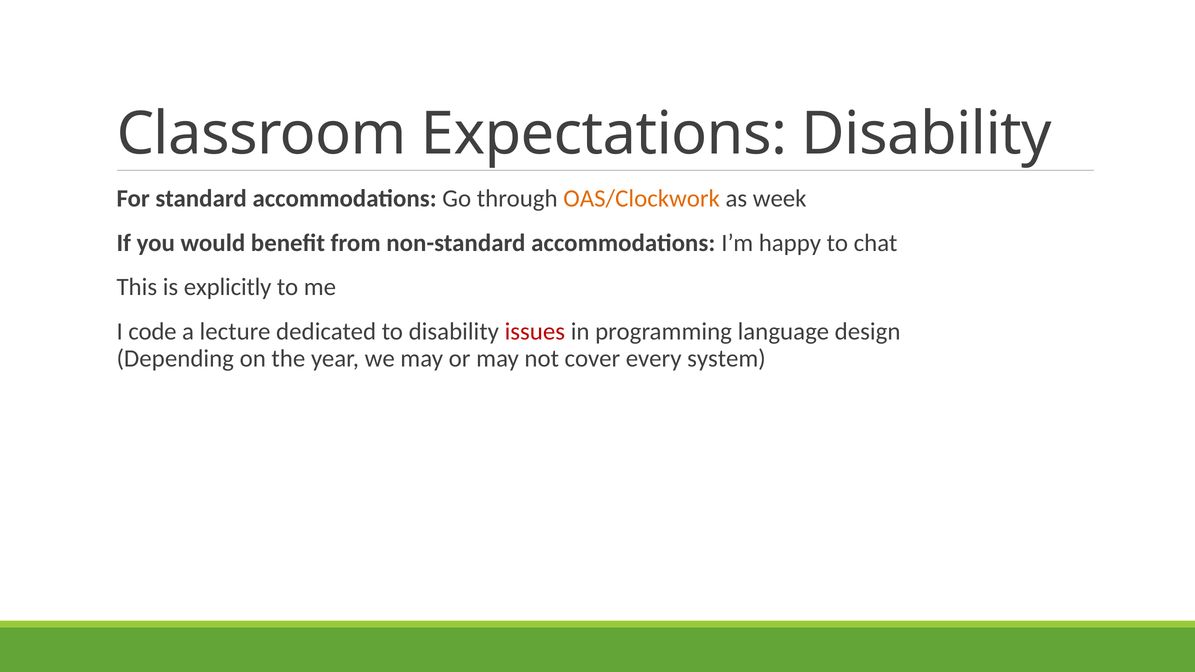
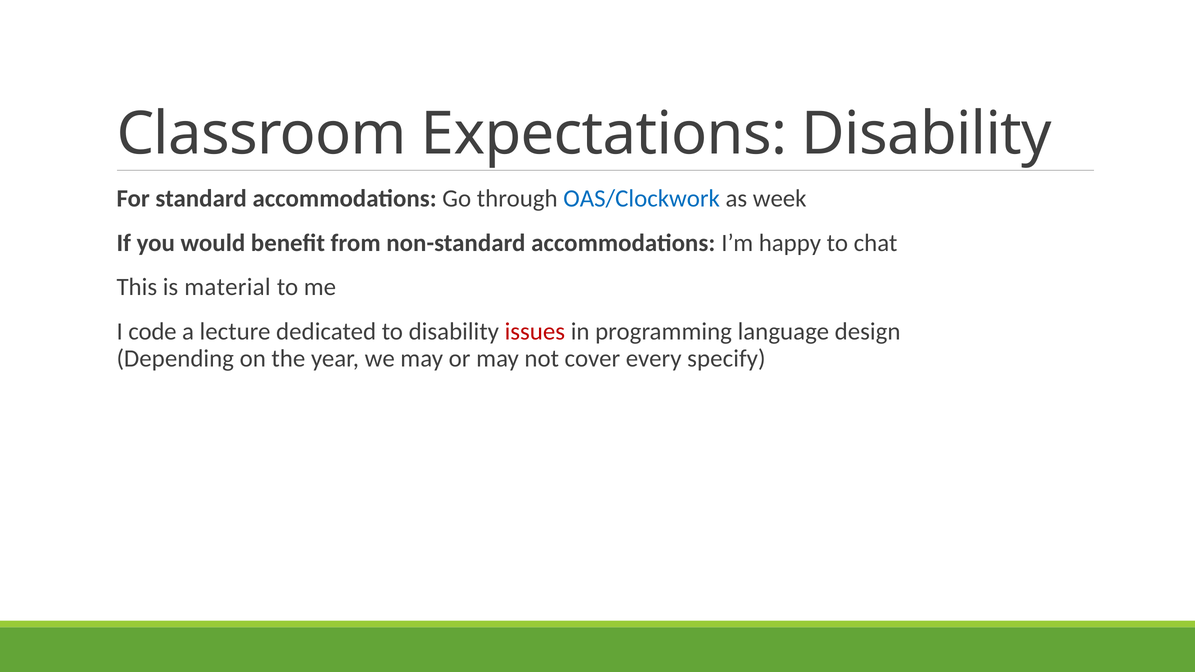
OAS/Clockwork colour: orange -> blue
explicitly: explicitly -> material
system: system -> specify
